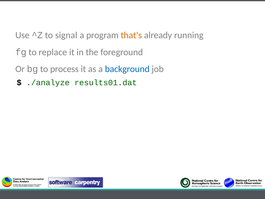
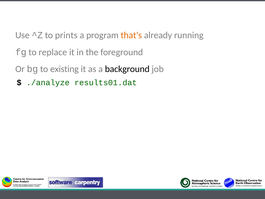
signal: signal -> prints
process: process -> existing
background colour: blue -> black
